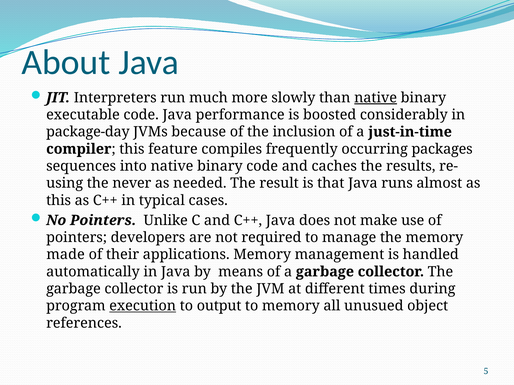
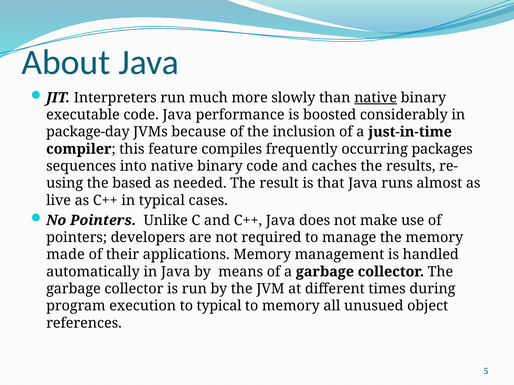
never: never -> based
this at (59, 201): this -> live
execution underline: present -> none
to output: output -> typical
